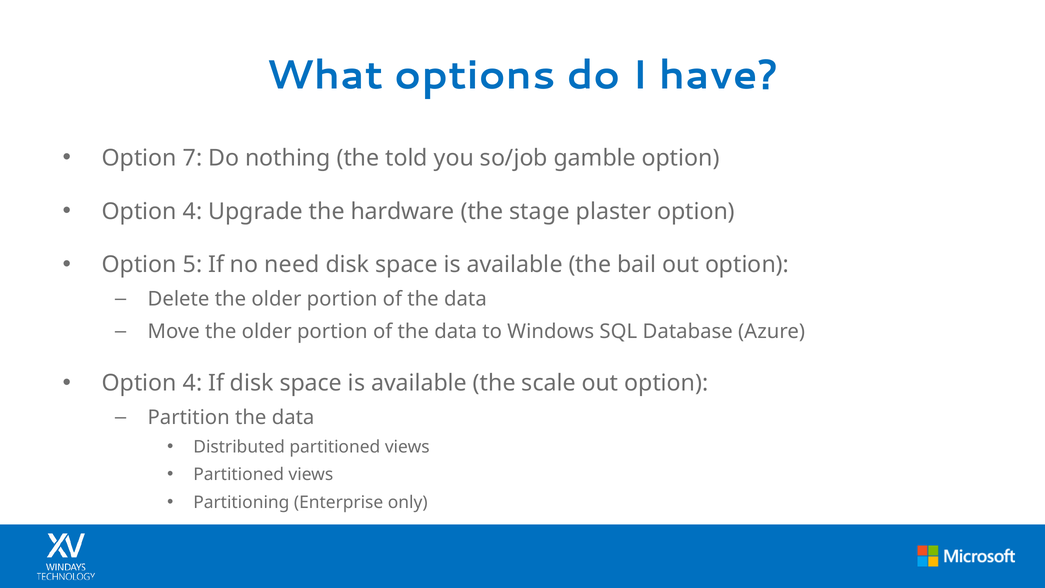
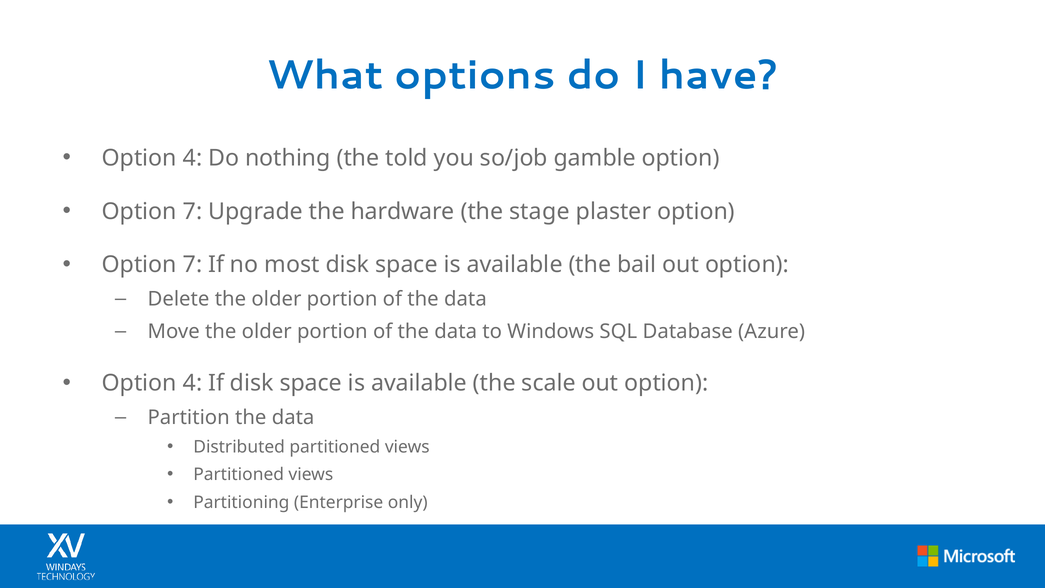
7 at (193, 158): 7 -> 4
4 at (193, 211): 4 -> 7
5 at (193, 265): 5 -> 7
need: need -> most
